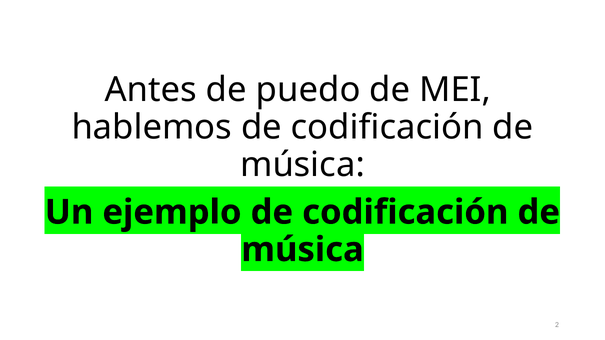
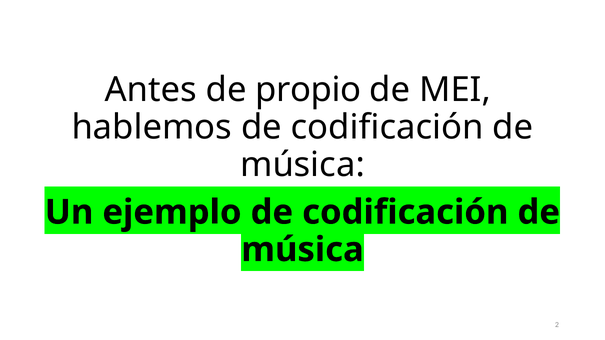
puedo: puedo -> propio
